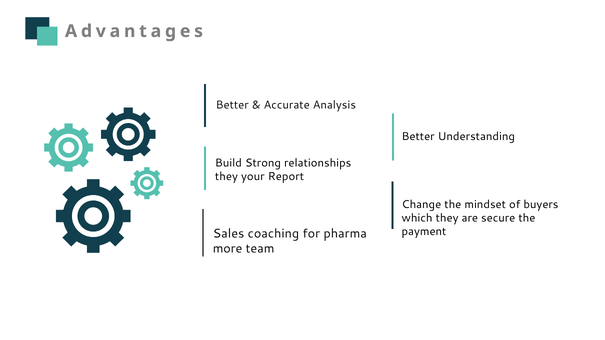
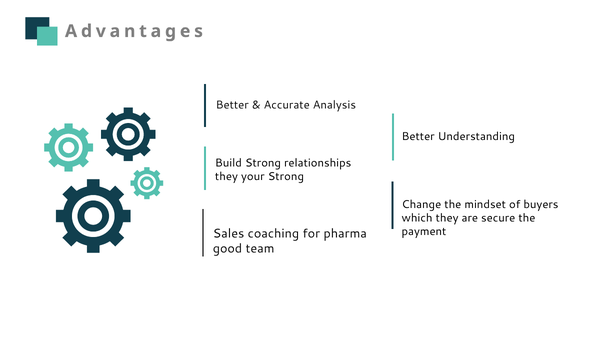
your Report: Report -> Strong
more: more -> good
